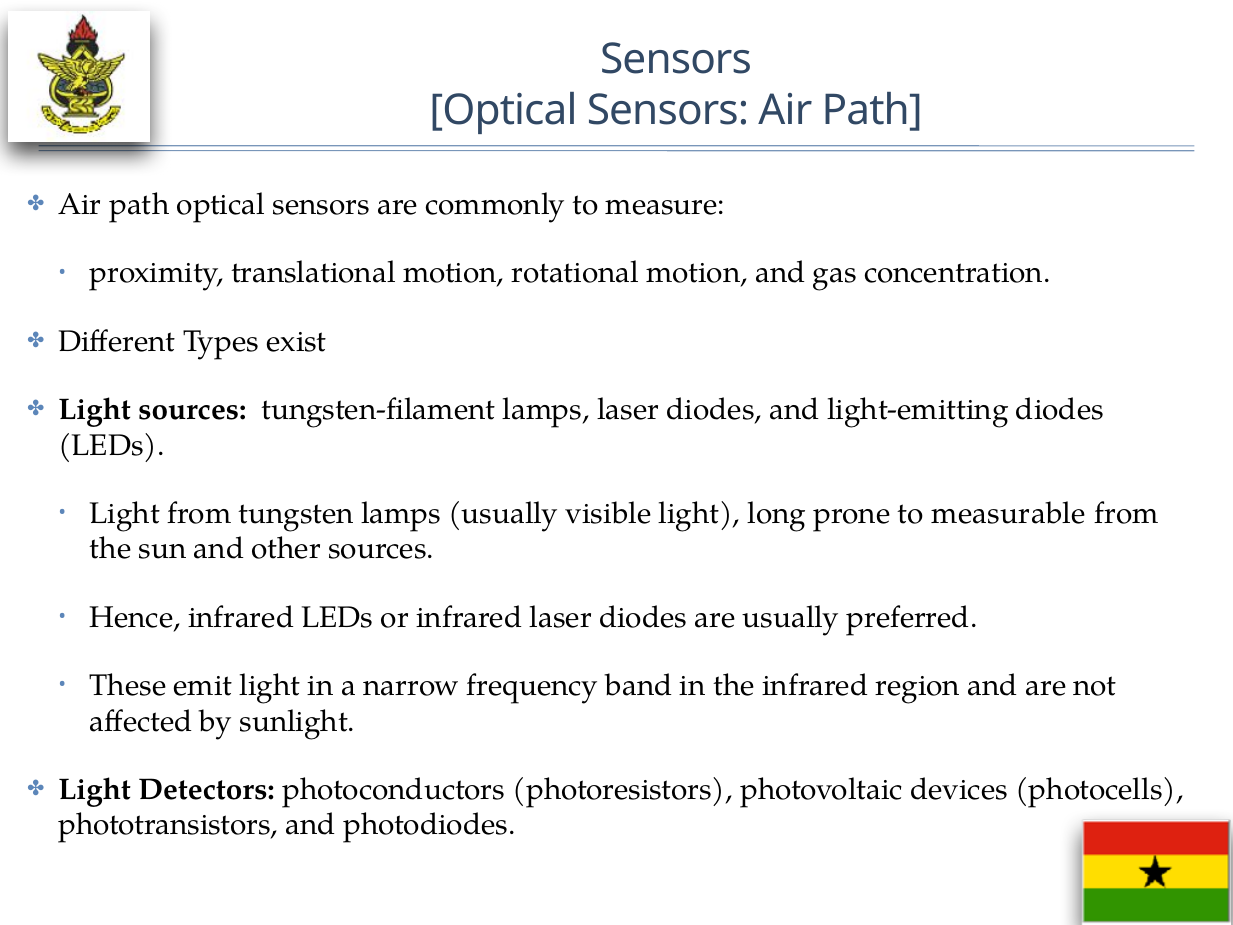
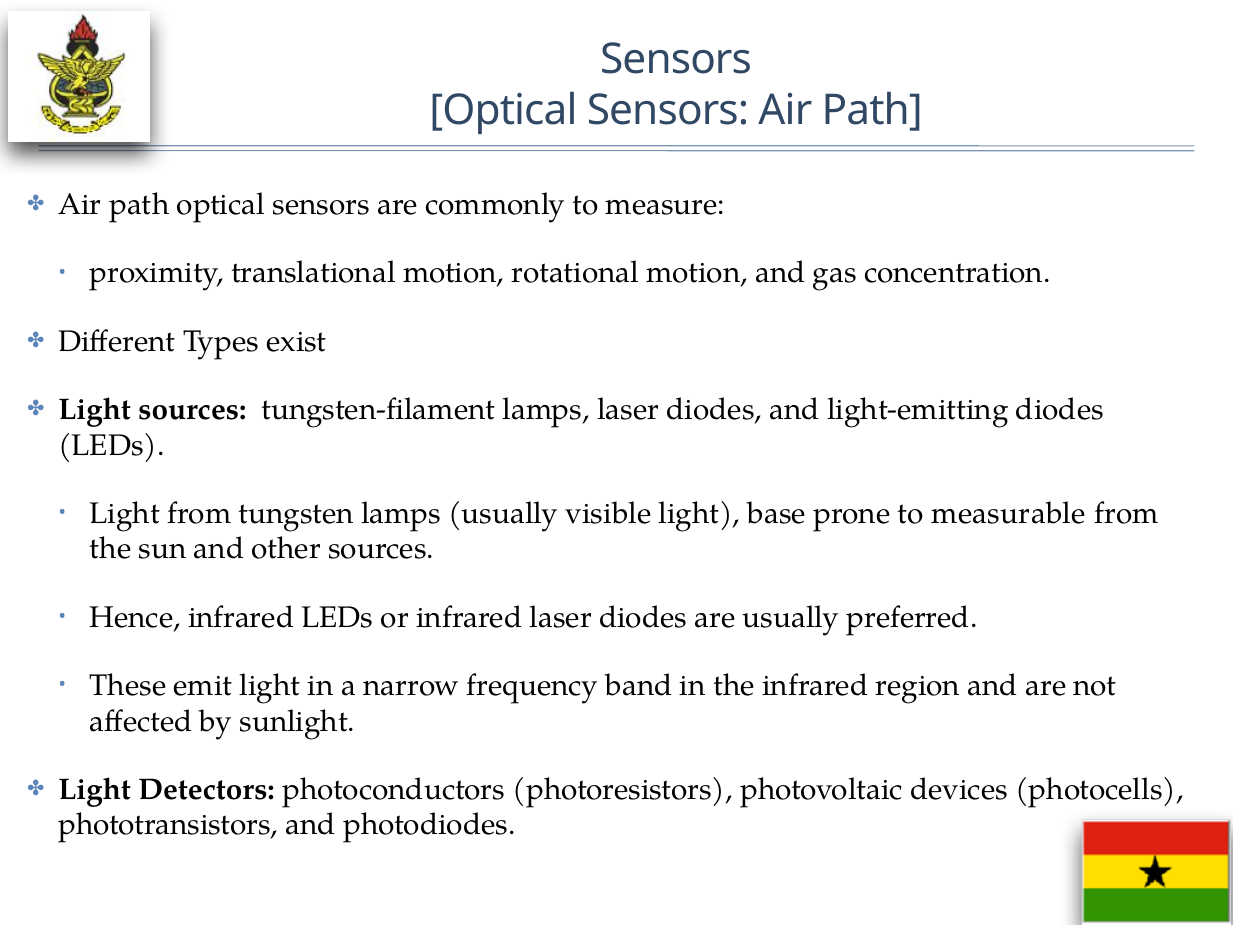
long: long -> base
